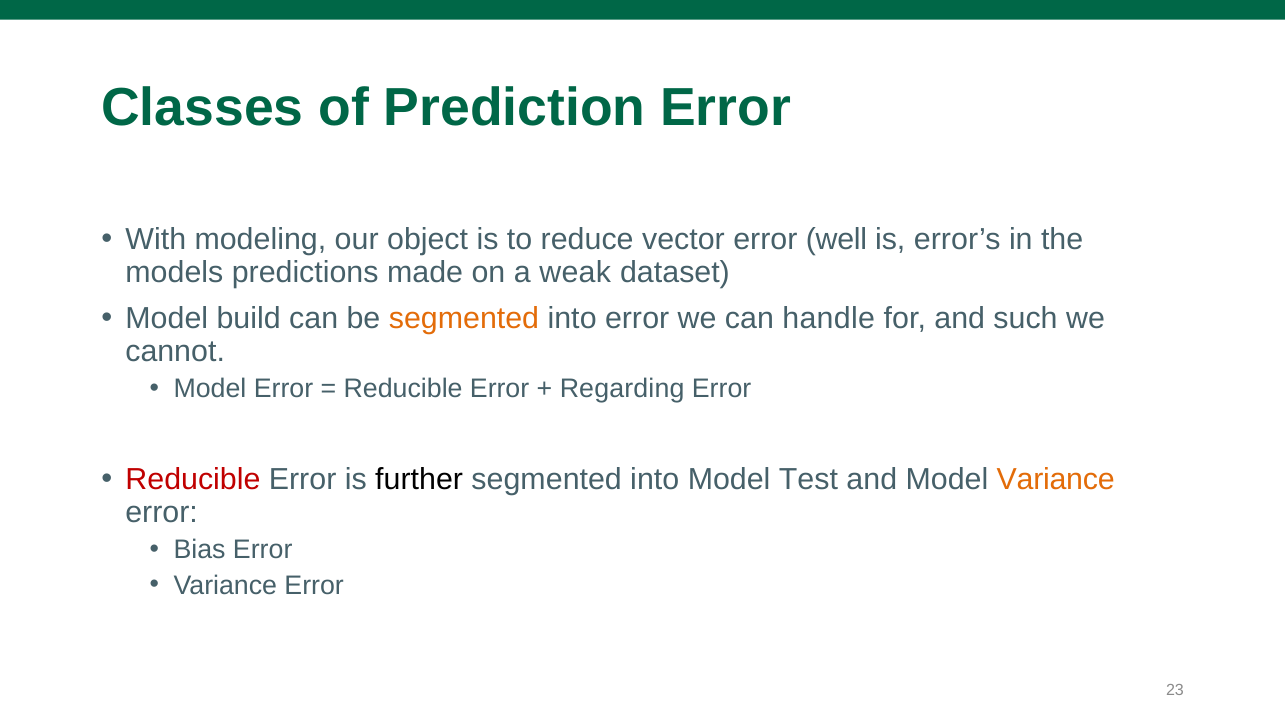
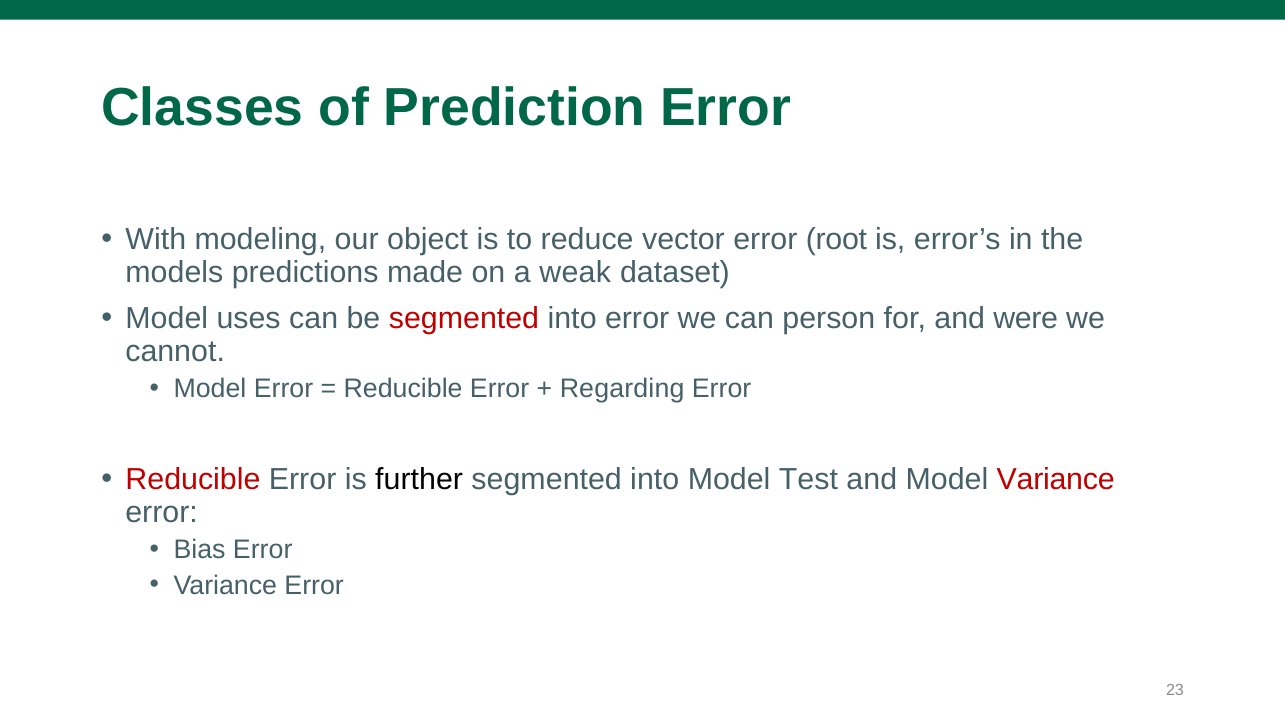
well: well -> root
build: build -> uses
segmented at (464, 318) colour: orange -> red
handle: handle -> person
such: such -> were
Variance at (1056, 479) colour: orange -> red
